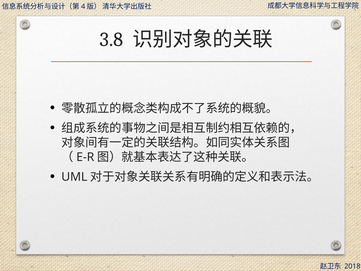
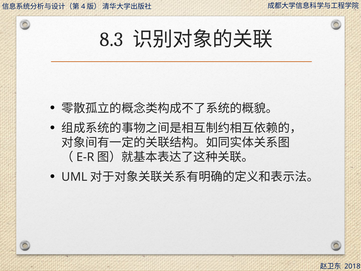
3.8: 3.8 -> 8.3
